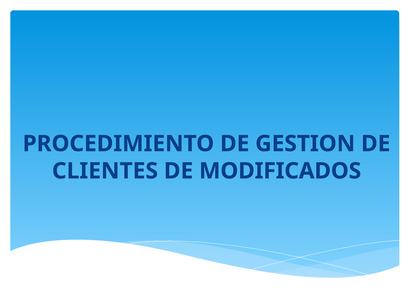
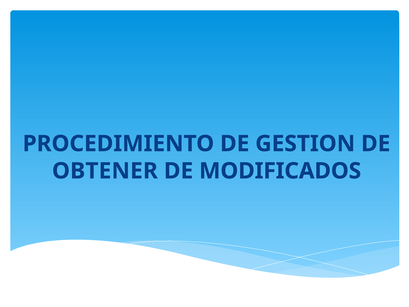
CLIENTES: CLIENTES -> OBTENER
